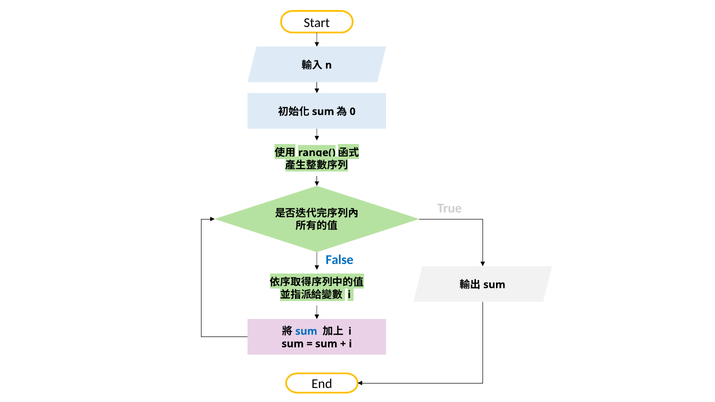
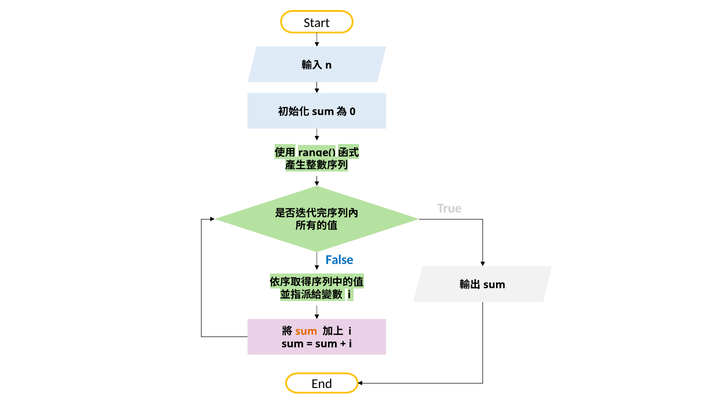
sum at (306, 331) colour: blue -> orange
